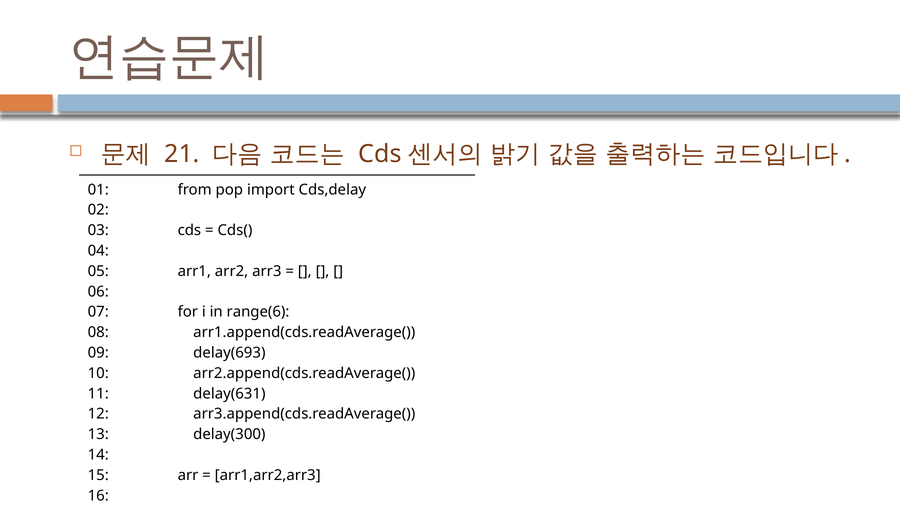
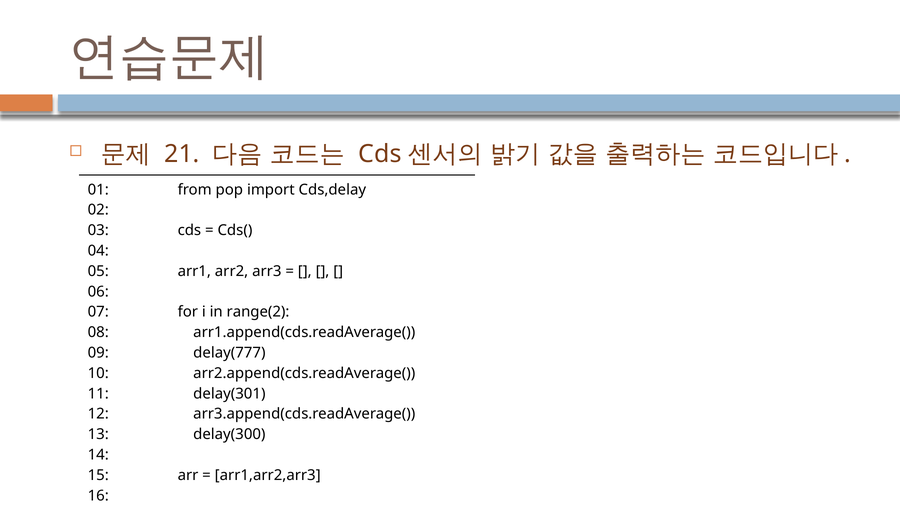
range(6: range(6 -> range(2
delay(693: delay(693 -> delay(777
delay(631: delay(631 -> delay(301
